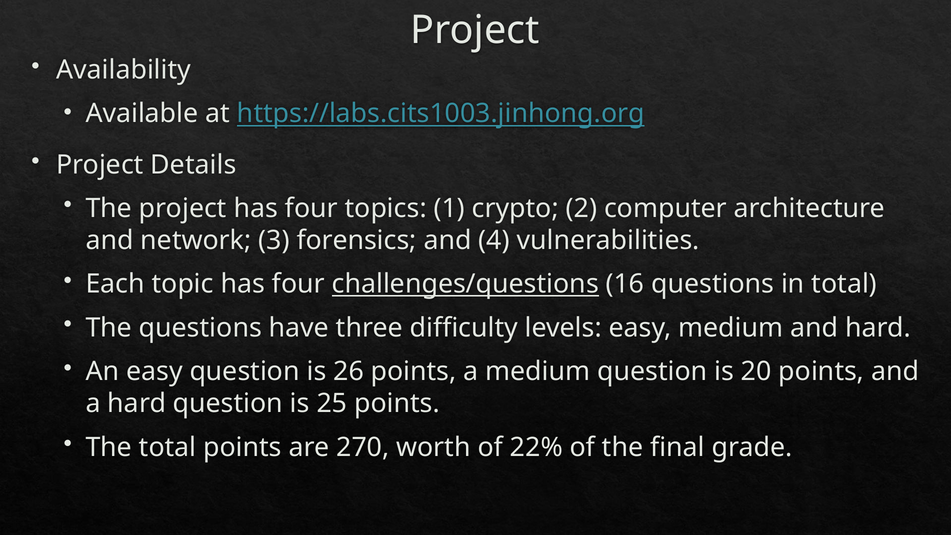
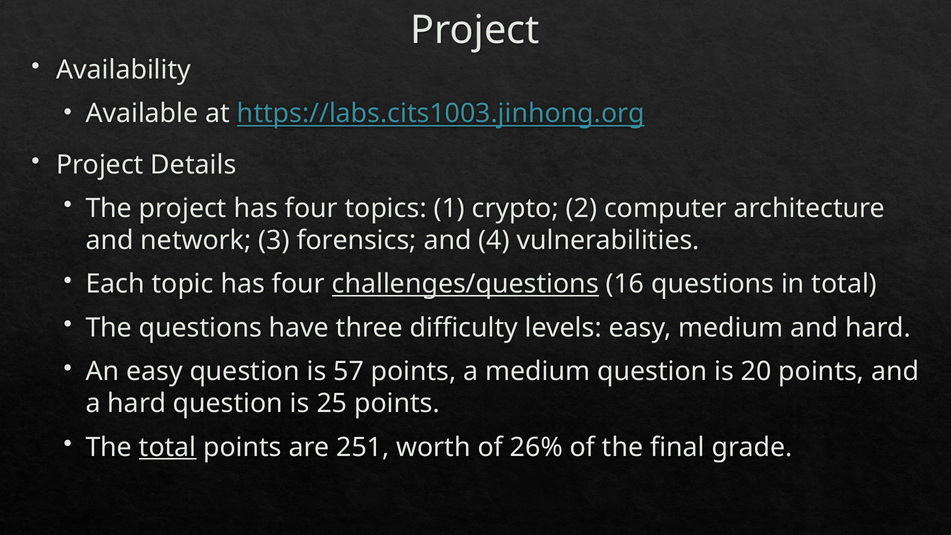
26: 26 -> 57
total at (168, 447) underline: none -> present
270: 270 -> 251
22%: 22% -> 26%
